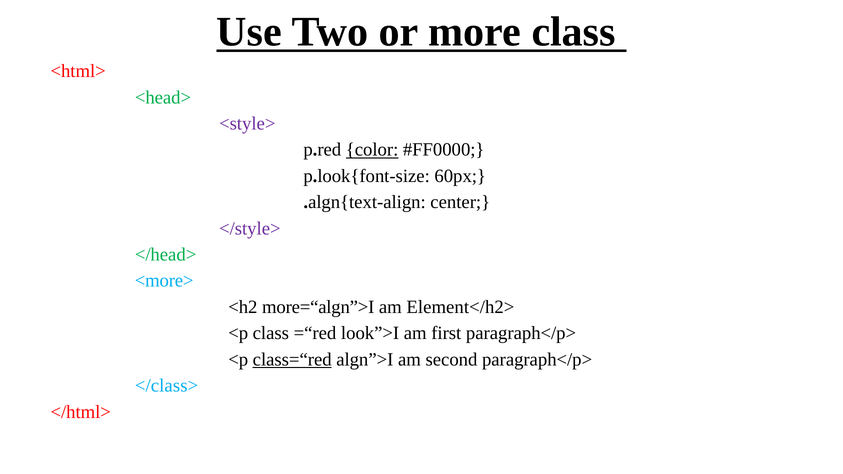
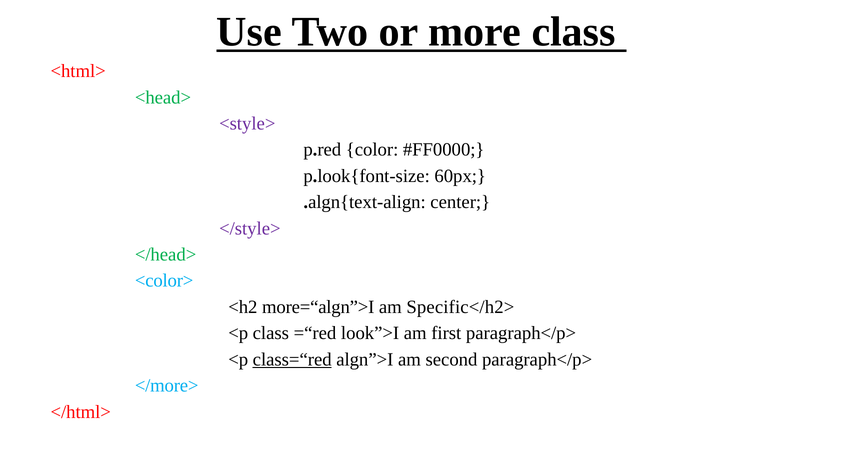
color underline: present -> none
<more>: <more> -> <color>
Element</h2>: Element</h2> -> Specific</h2>
</class>: </class> -> </more>
